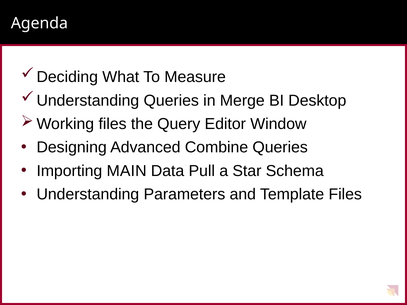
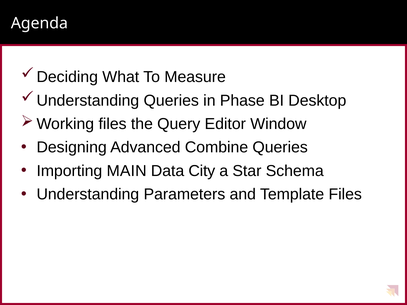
Merge: Merge -> Phase
Pull: Pull -> City
